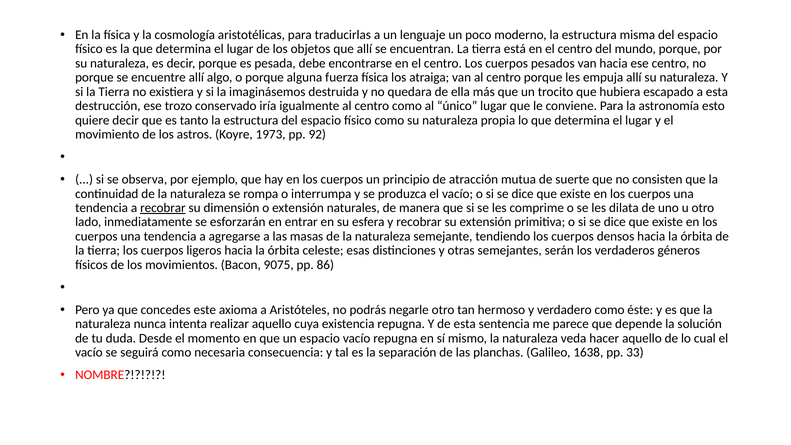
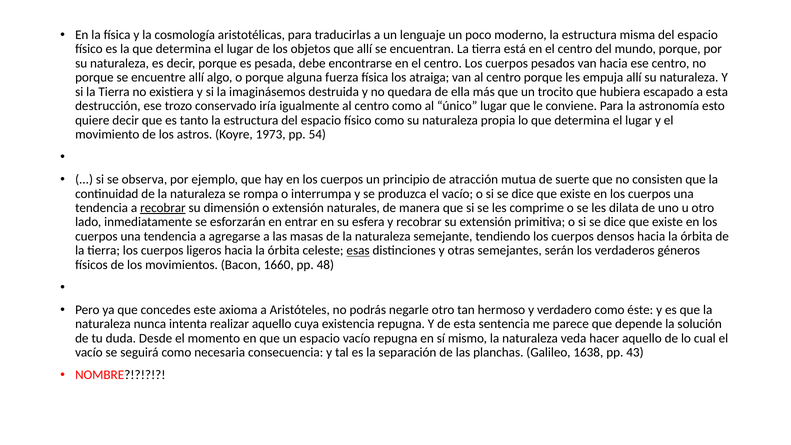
92: 92 -> 54
esas underline: none -> present
9075: 9075 -> 1660
86: 86 -> 48
33: 33 -> 43
